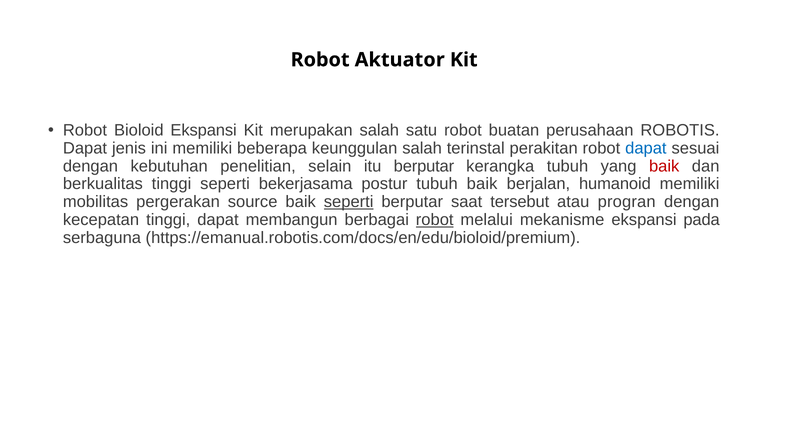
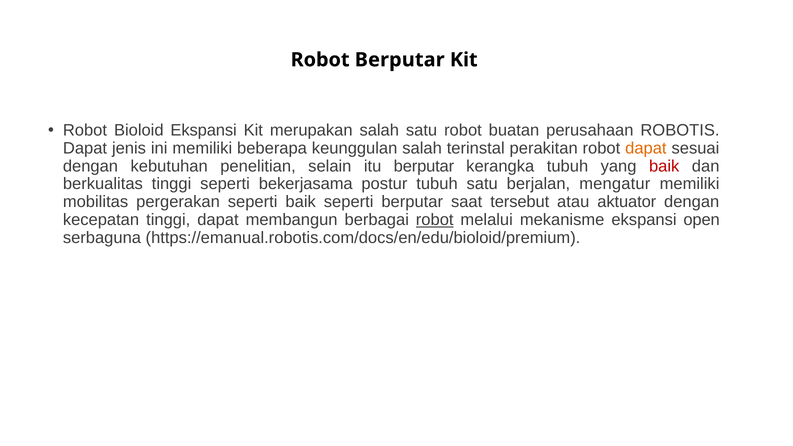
Robot Aktuator: Aktuator -> Berputar
dapat at (646, 148) colour: blue -> orange
tubuh baik: baik -> satu
humanoid: humanoid -> mengatur
pergerakan source: source -> seperti
seperti at (349, 202) underline: present -> none
progran: progran -> aktuator
pada: pada -> open
